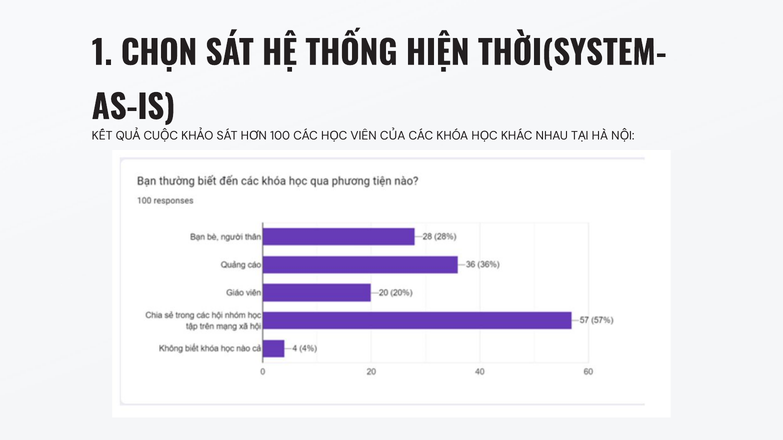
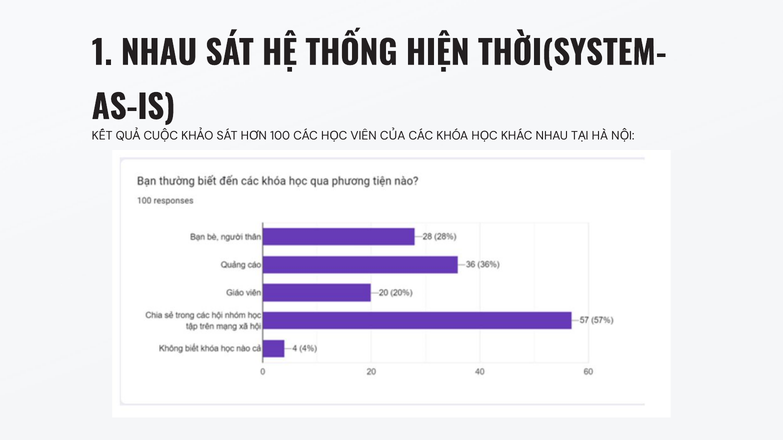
1 CHỌN: CHỌN -> NHAU
